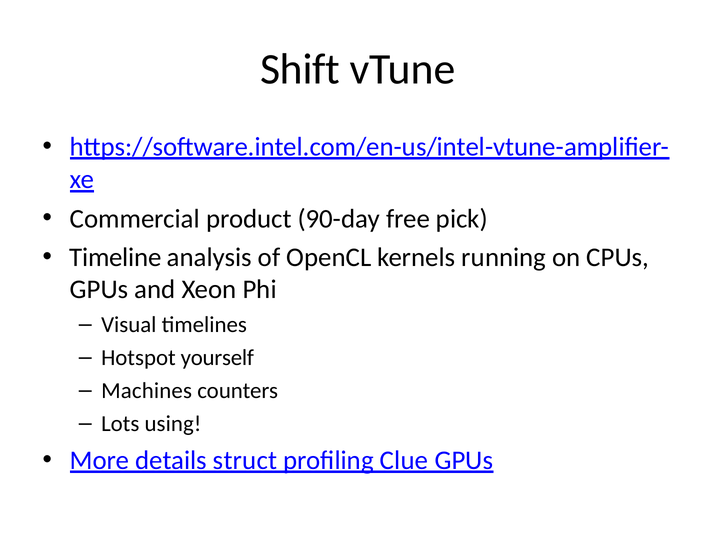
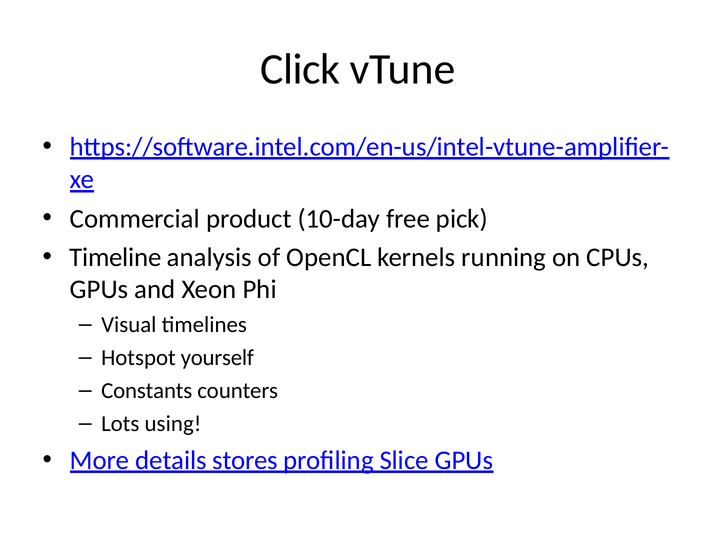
Shift: Shift -> Click
90-day: 90-day -> 10-day
Machines: Machines -> Constants
struct: struct -> stores
Clue: Clue -> Slice
